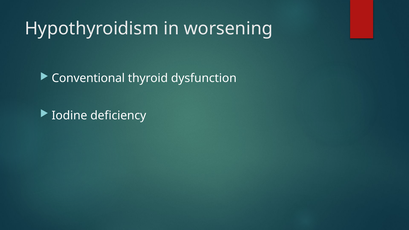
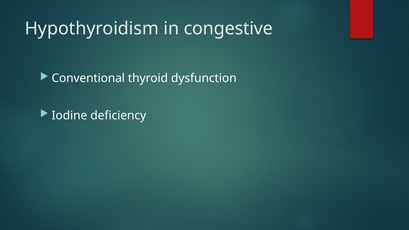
worsening: worsening -> congestive
